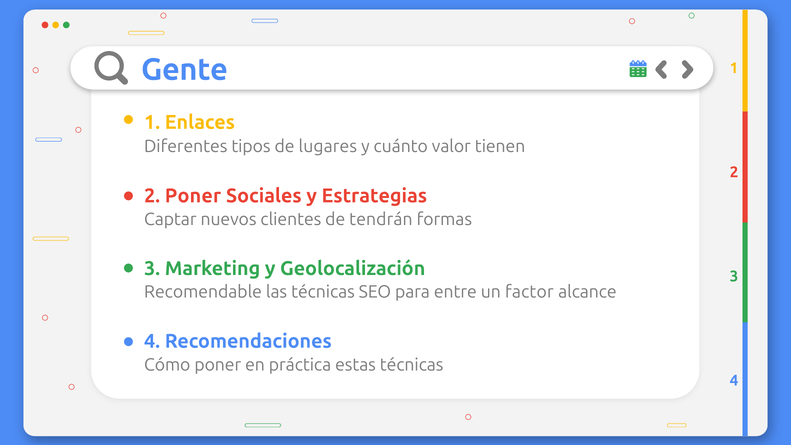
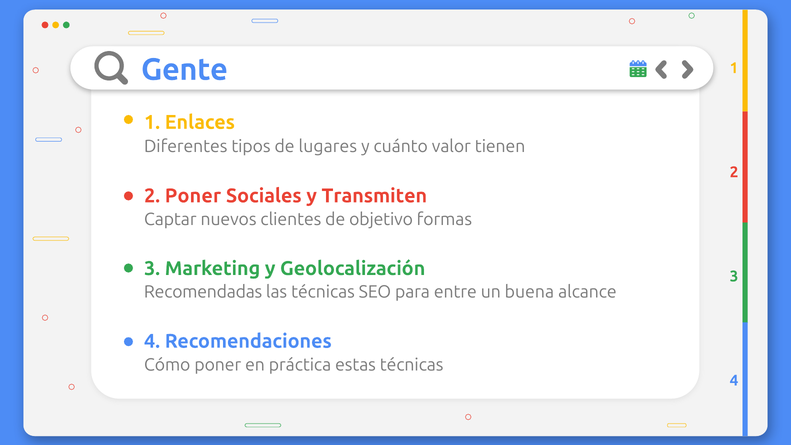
Estrategias: Estrategias -> Transmiten
tendrán: tendrán -> objetivo
Recomendable: Recomendable -> Recomendadas
factor: factor -> buena
